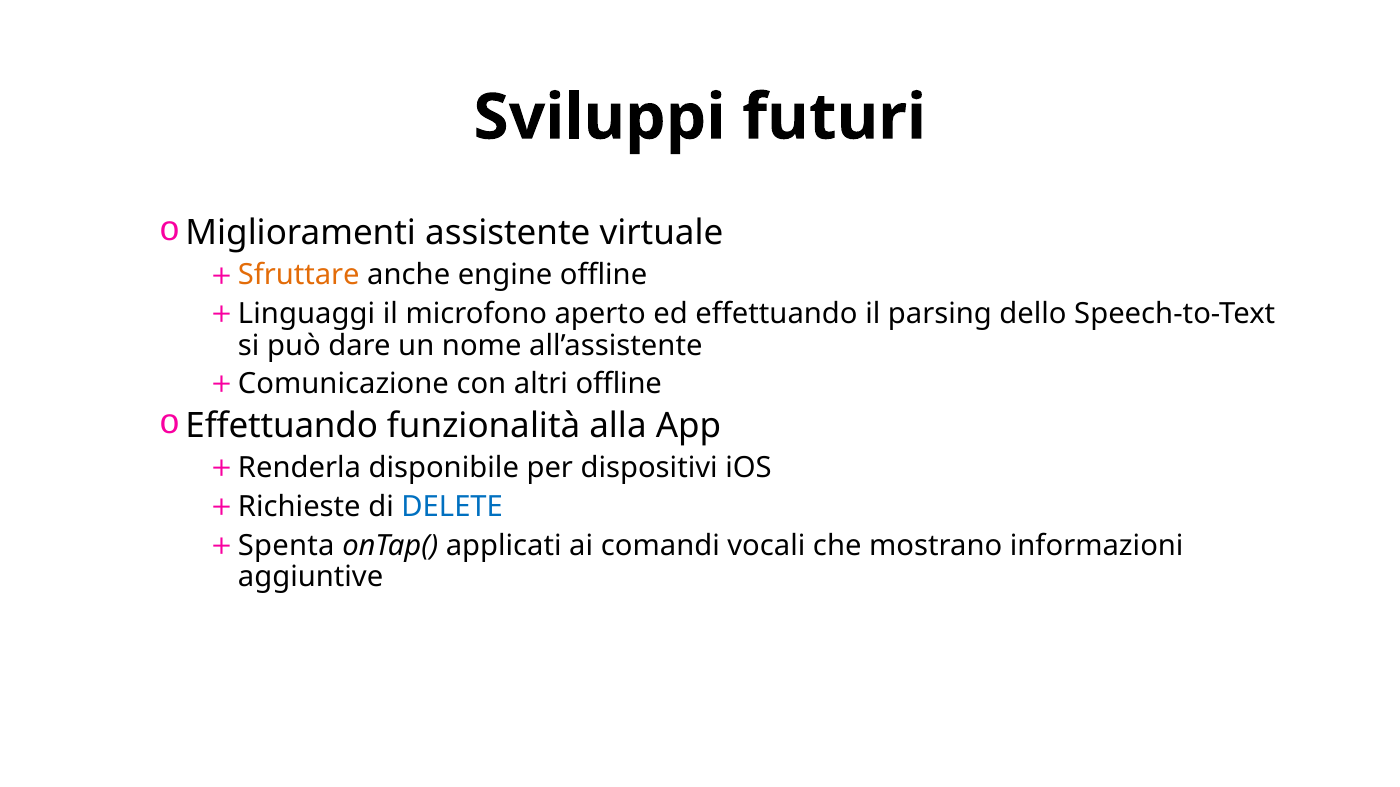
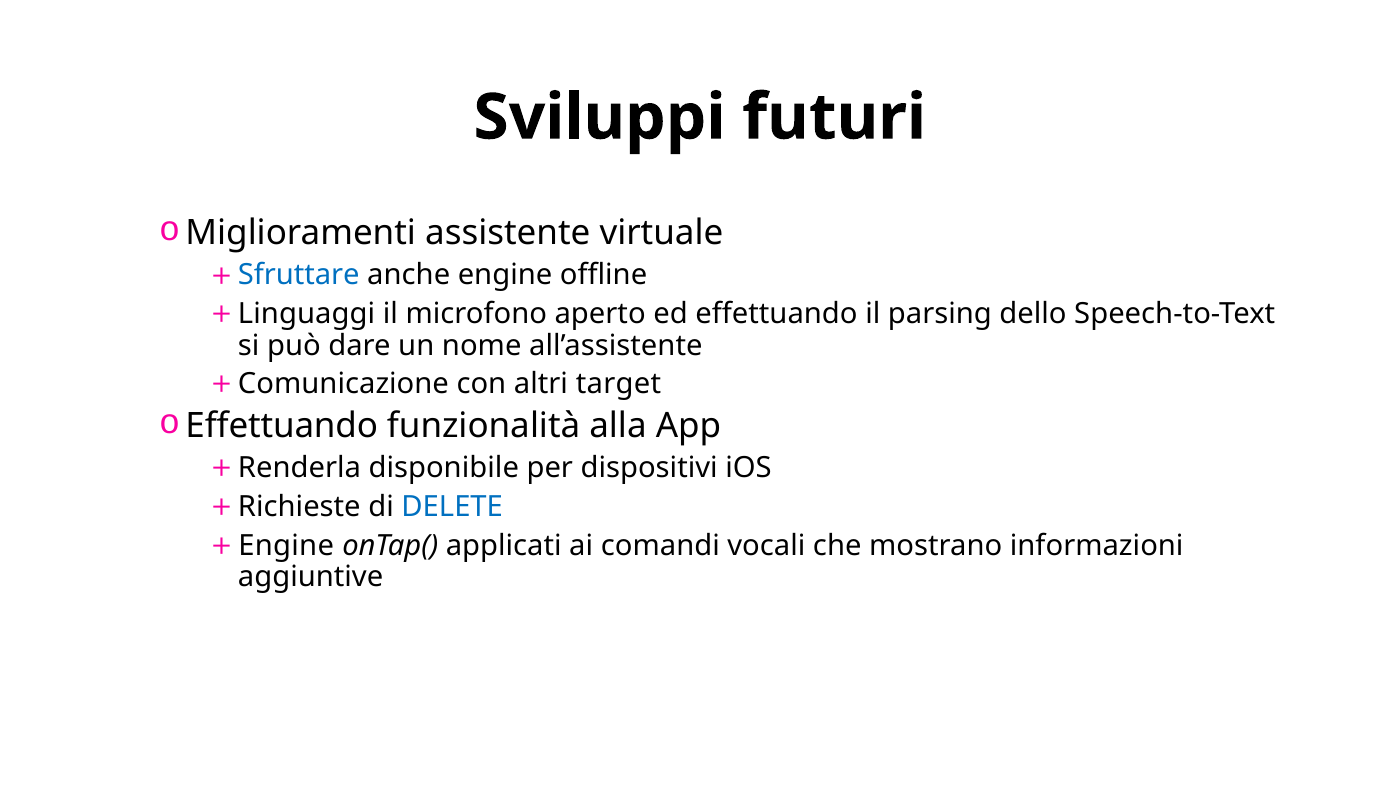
Sfruttare colour: orange -> blue
altri offline: offline -> target
Spenta at (286, 546): Spenta -> Engine
